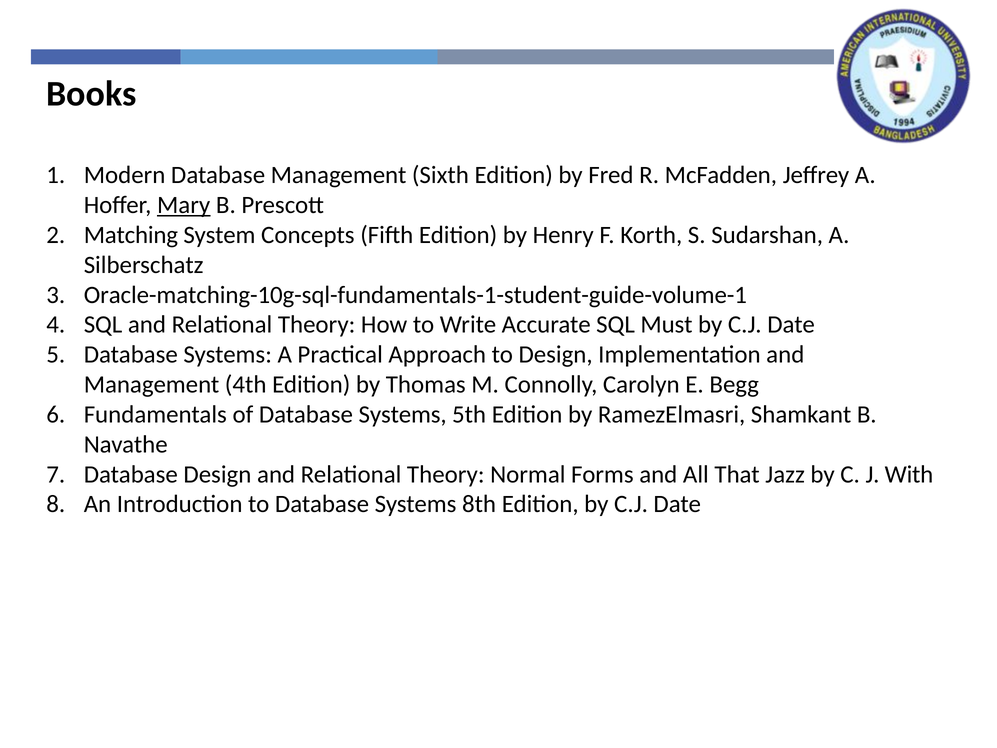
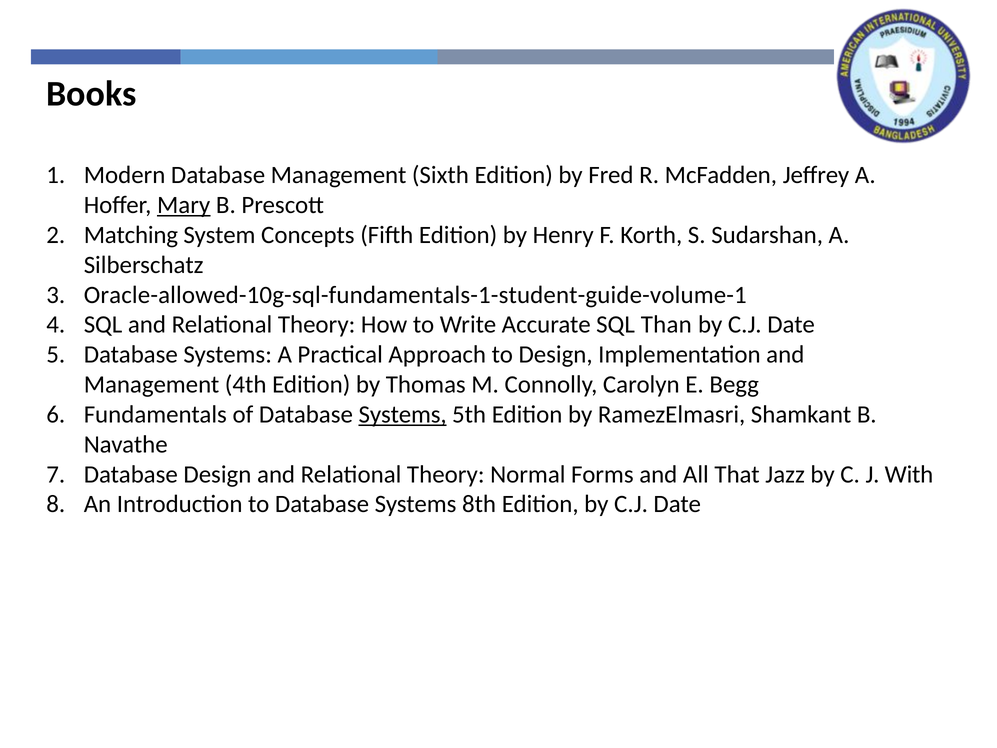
Oracle-matching-10g-sql-fundamentals-1-student-guide-volume-1: Oracle-matching-10g-sql-fundamentals-1-student-guide-volume-1 -> Oracle-allowed-10g-sql-fundamentals-1-student-guide-volume-1
Must: Must -> Than
Systems at (403, 414) underline: none -> present
